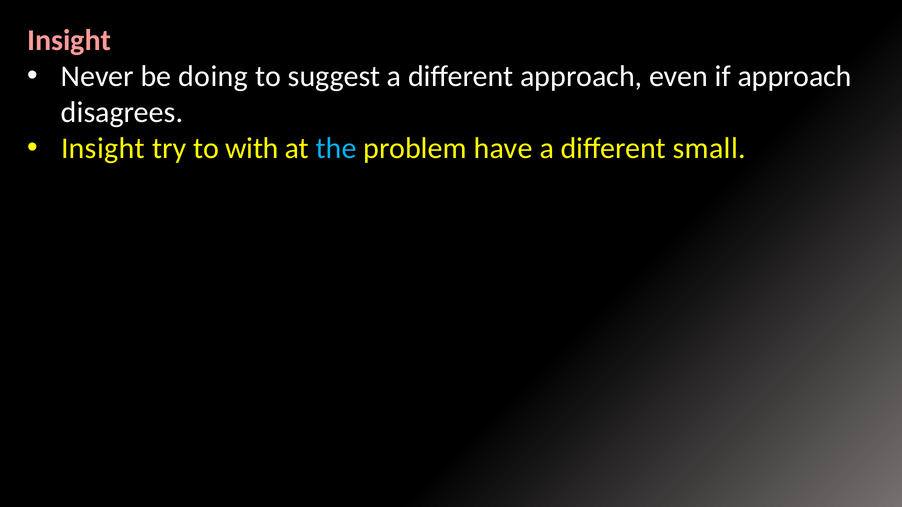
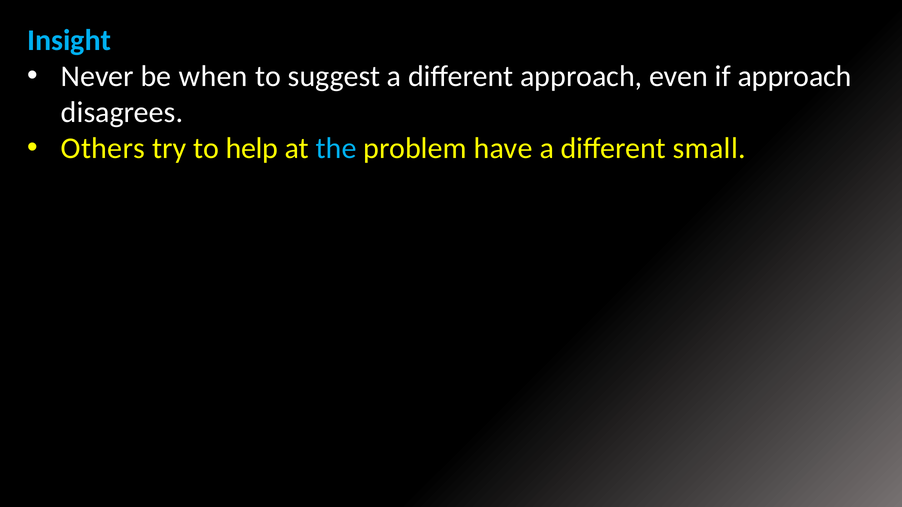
Insight at (69, 40) colour: pink -> light blue
doing: doing -> when
Insight at (103, 149): Insight -> Others
with: with -> help
